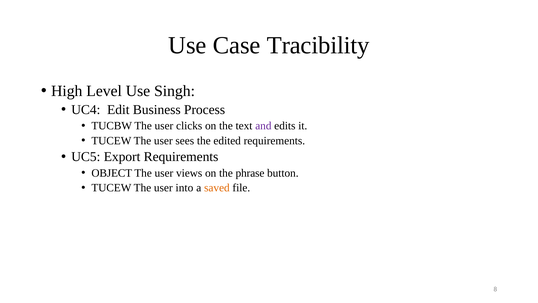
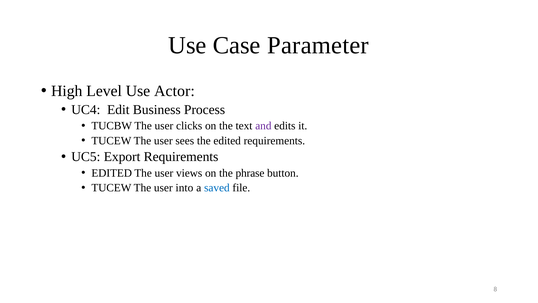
Tracibility: Tracibility -> Parameter
Singh: Singh -> Actor
OBJECT at (112, 173): OBJECT -> EDITED
saved colour: orange -> blue
